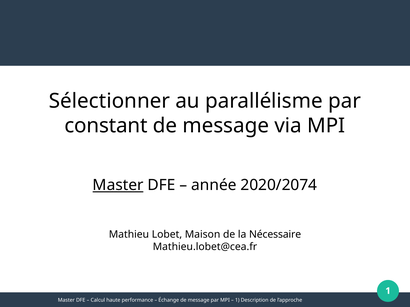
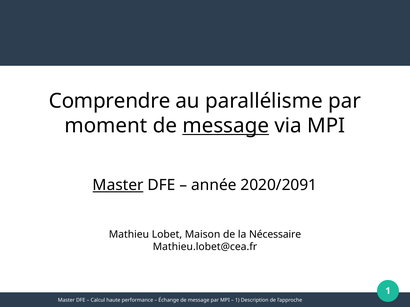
Sélectionner: Sélectionner -> Comprendre
constant: constant -> moment
message at (226, 126) underline: none -> present
2020/2074: 2020/2074 -> 2020/2091
